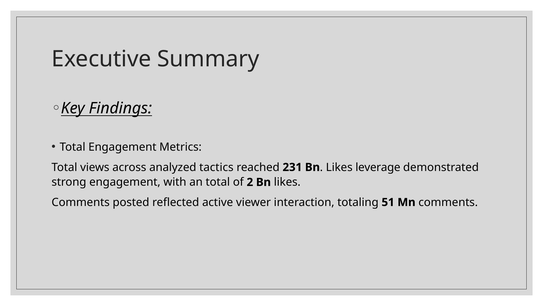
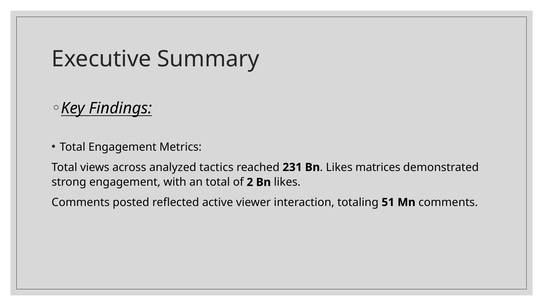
leverage: leverage -> matrices
